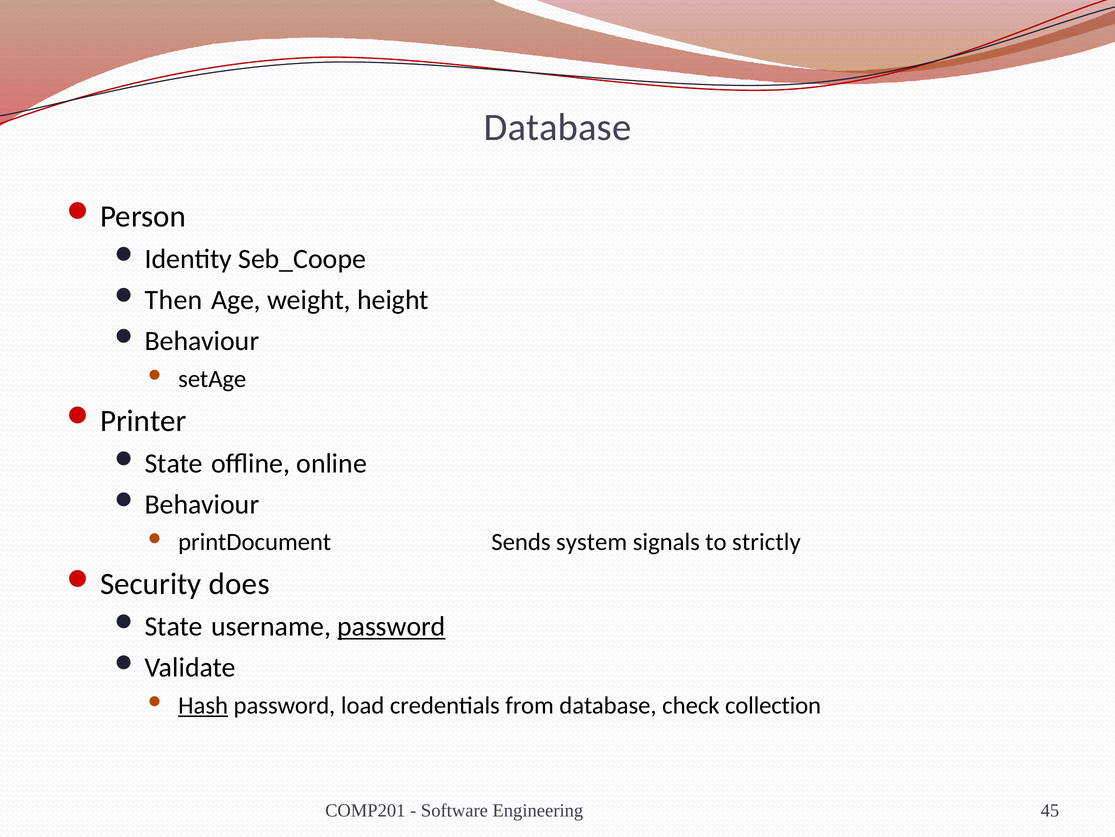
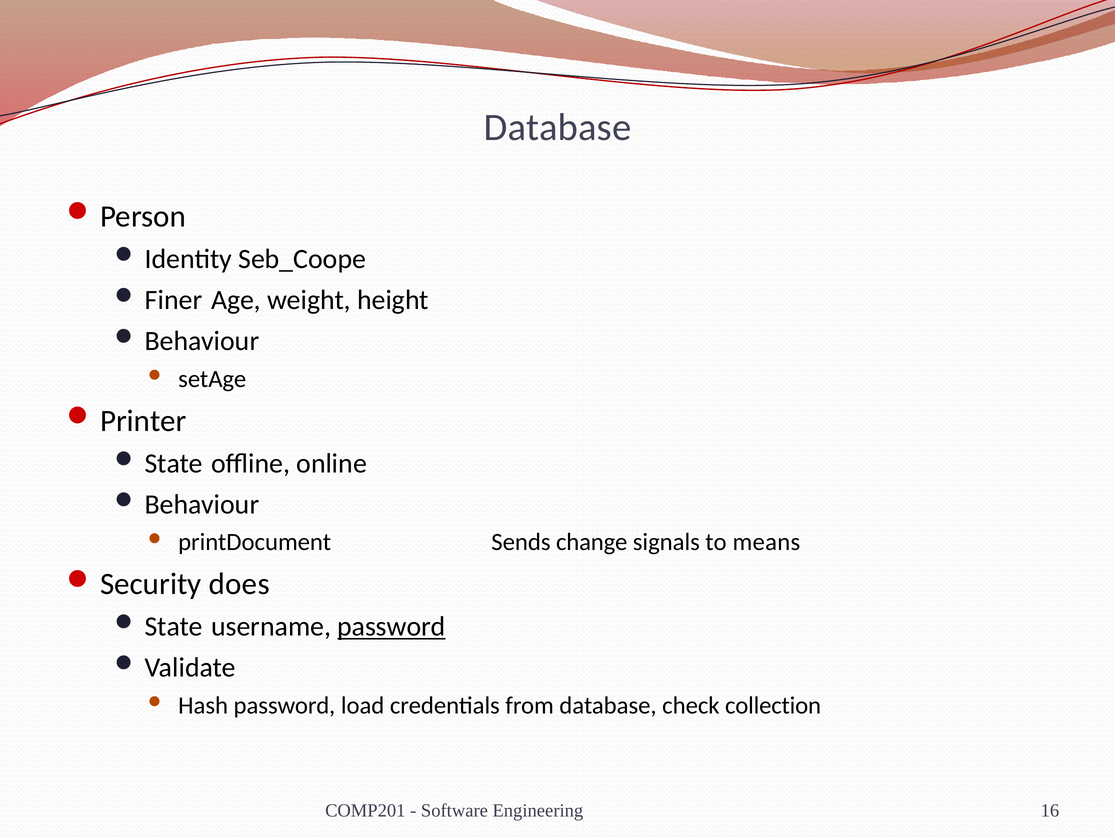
Then: Then -> Finer
system: system -> change
strictly: strictly -> means
Hash underline: present -> none
45: 45 -> 16
